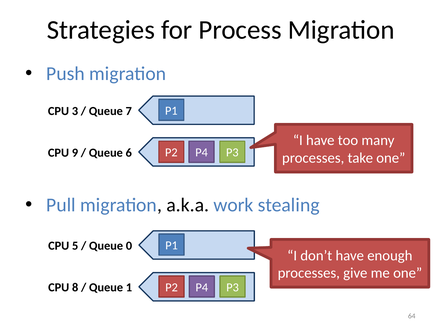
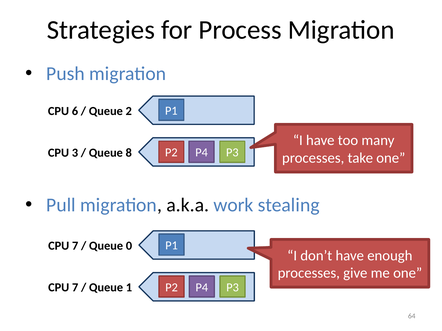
3: 3 -> 6
7: 7 -> 2
9: 9 -> 3
6: 6 -> 8
5 at (75, 246): 5 -> 7
8 at (75, 288): 8 -> 7
